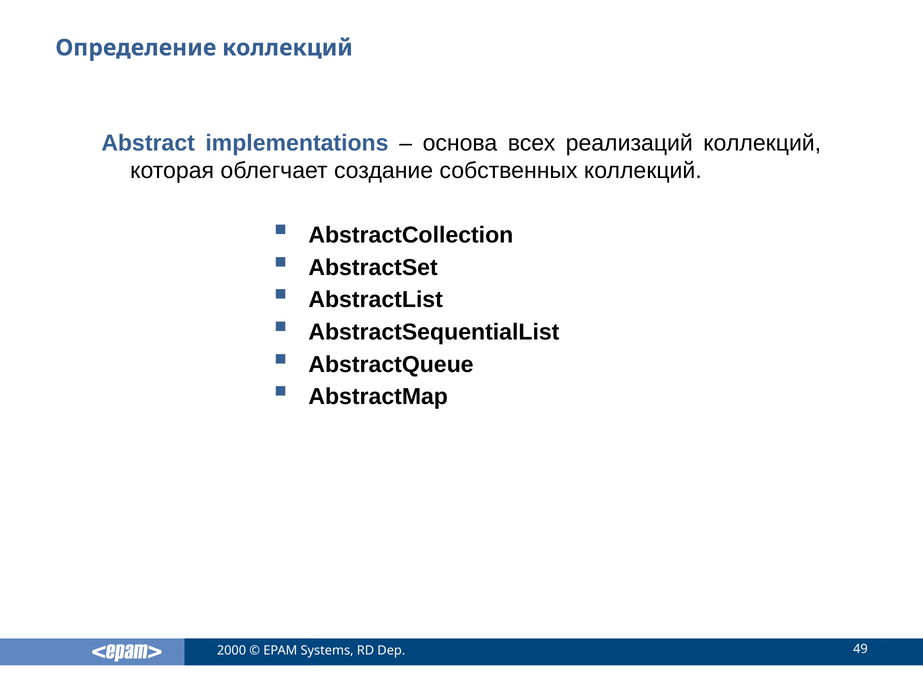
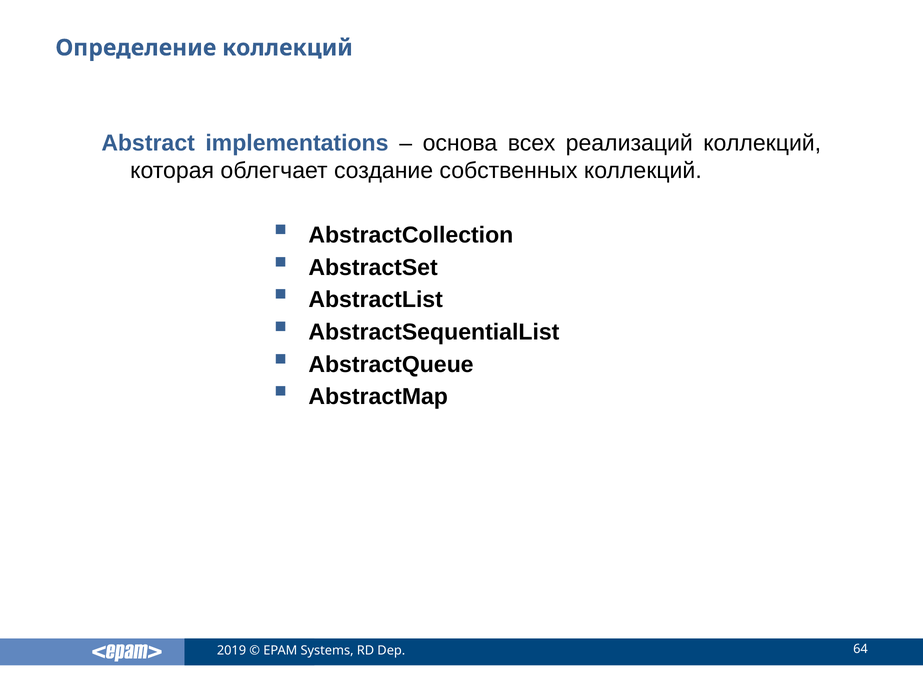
2000: 2000 -> 2019
49: 49 -> 64
